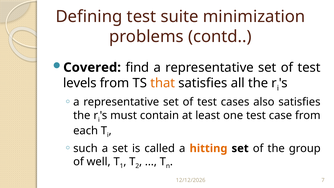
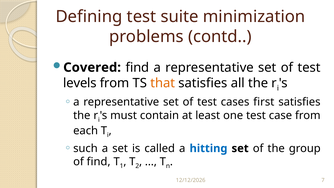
also: also -> first
hitting colour: orange -> blue
of well: well -> find
